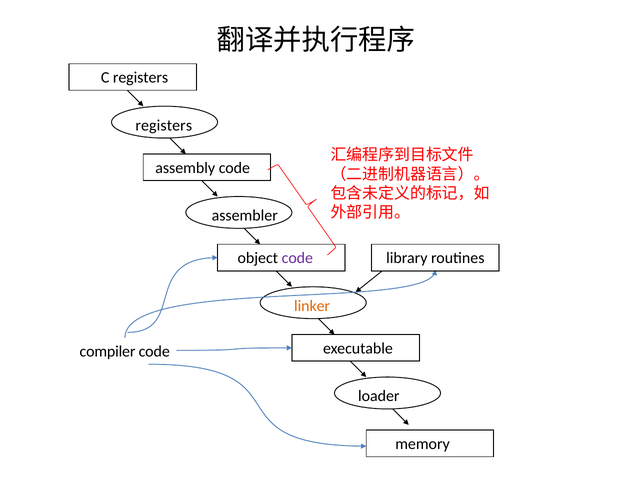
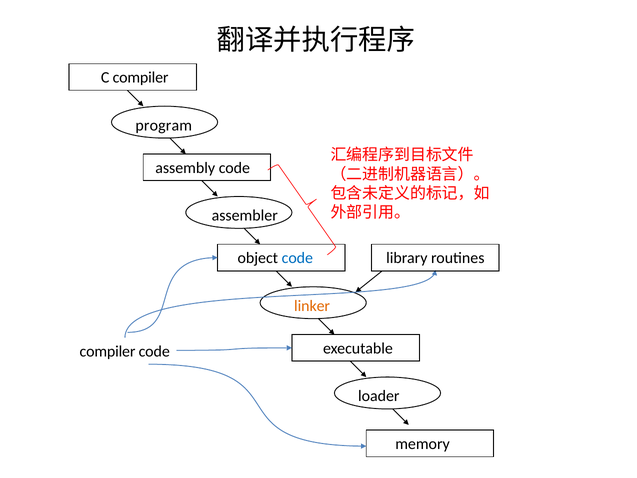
C registers: registers -> compiler
registers at (164, 125): registers -> program
code at (297, 258) colour: purple -> blue
